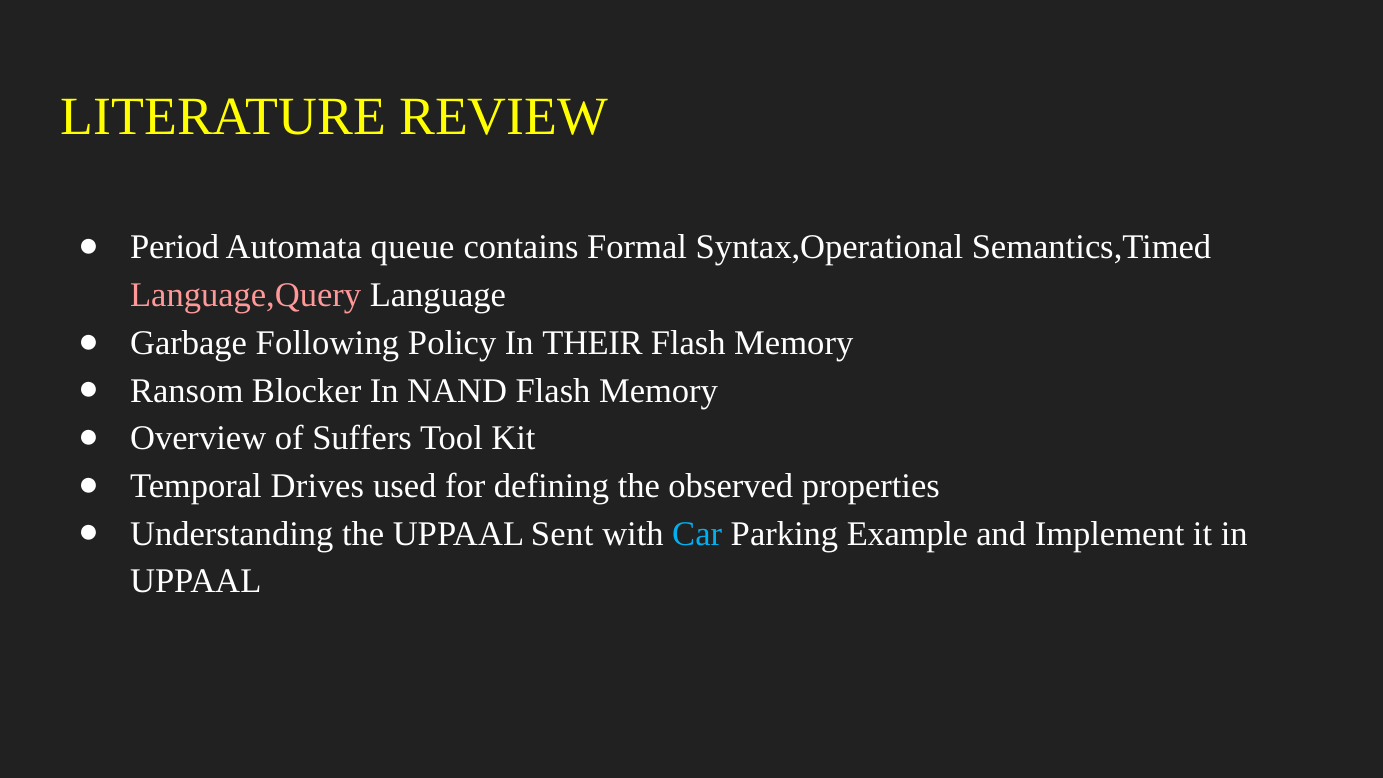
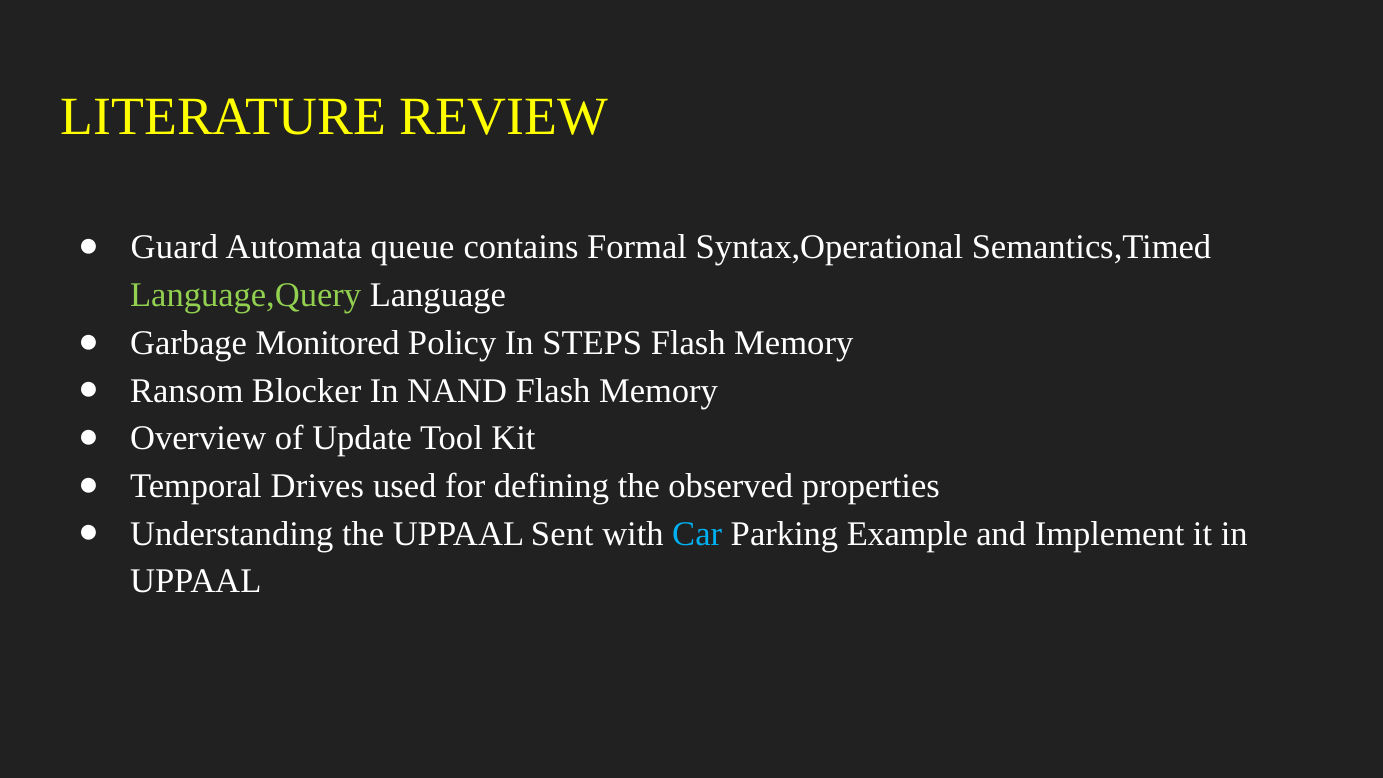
Period: Period -> Guard
Language,Query colour: pink -> light green
Following: Following -> Monitored
THEIR: THEIR -> STEPS
Suffers: Suffers -> Update
